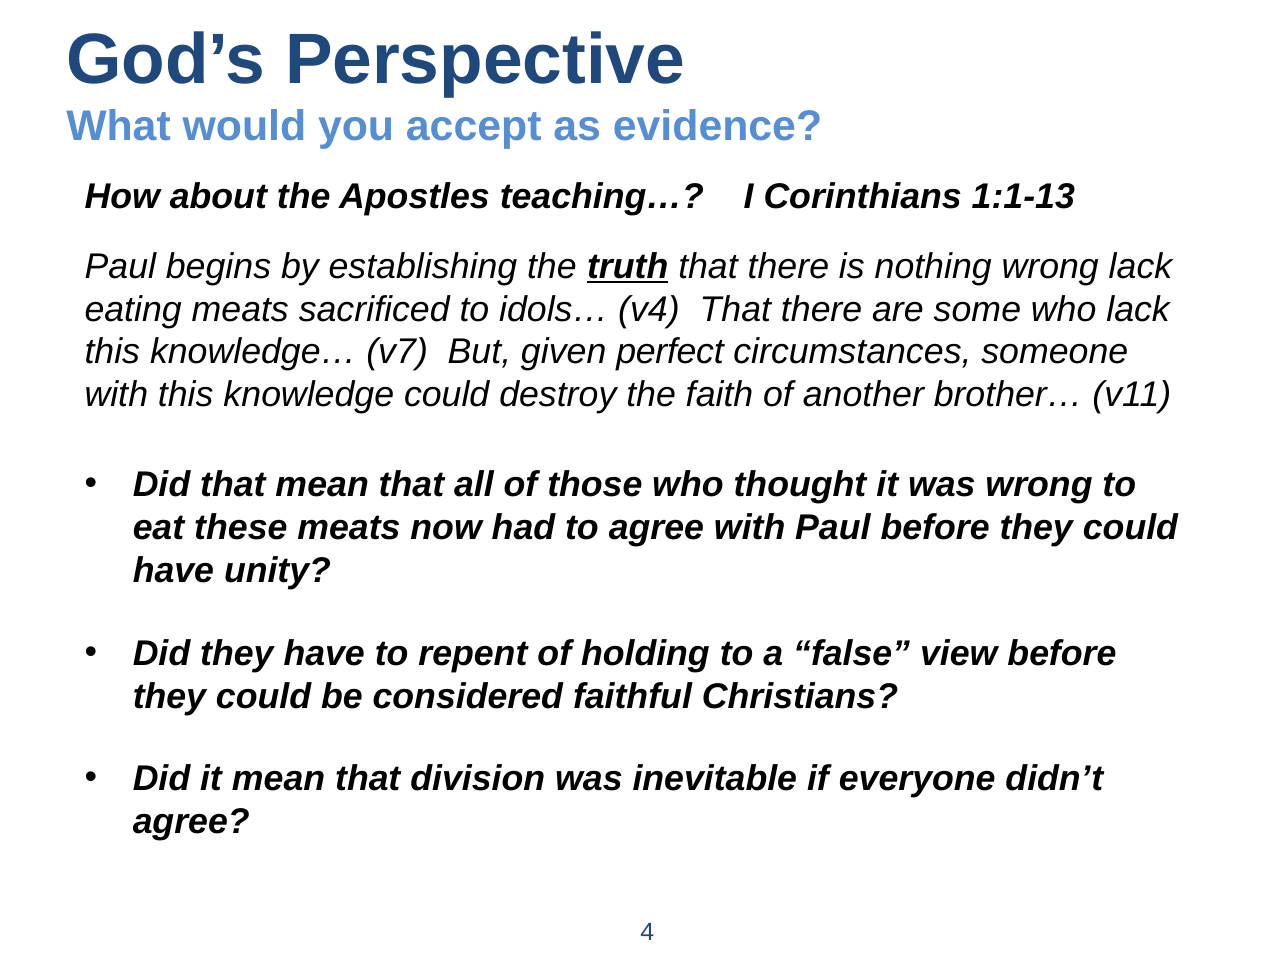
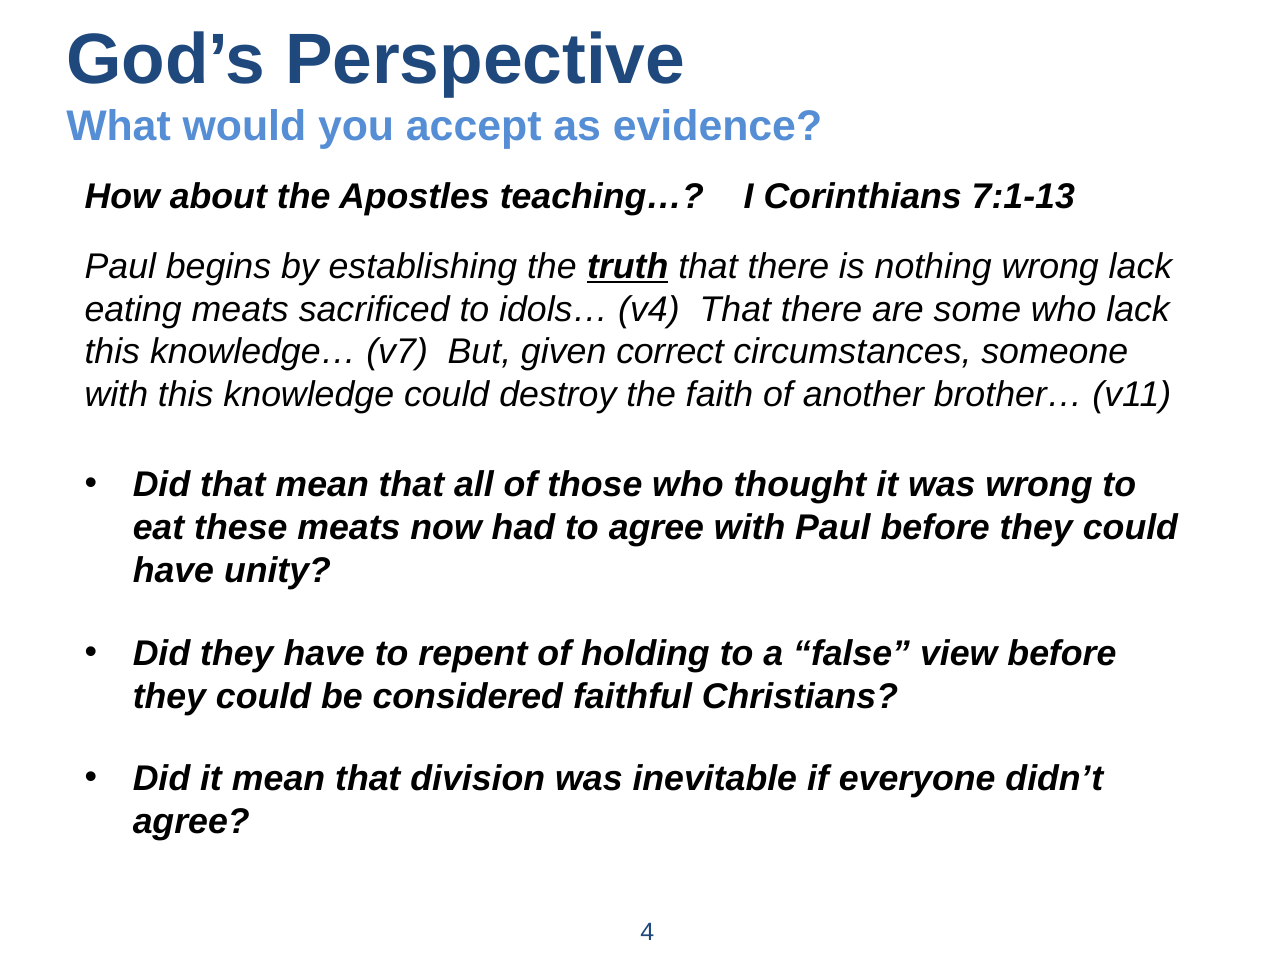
1:1-13: 1:1-13 -> 7:1-13
perfect: perfect -> correct
